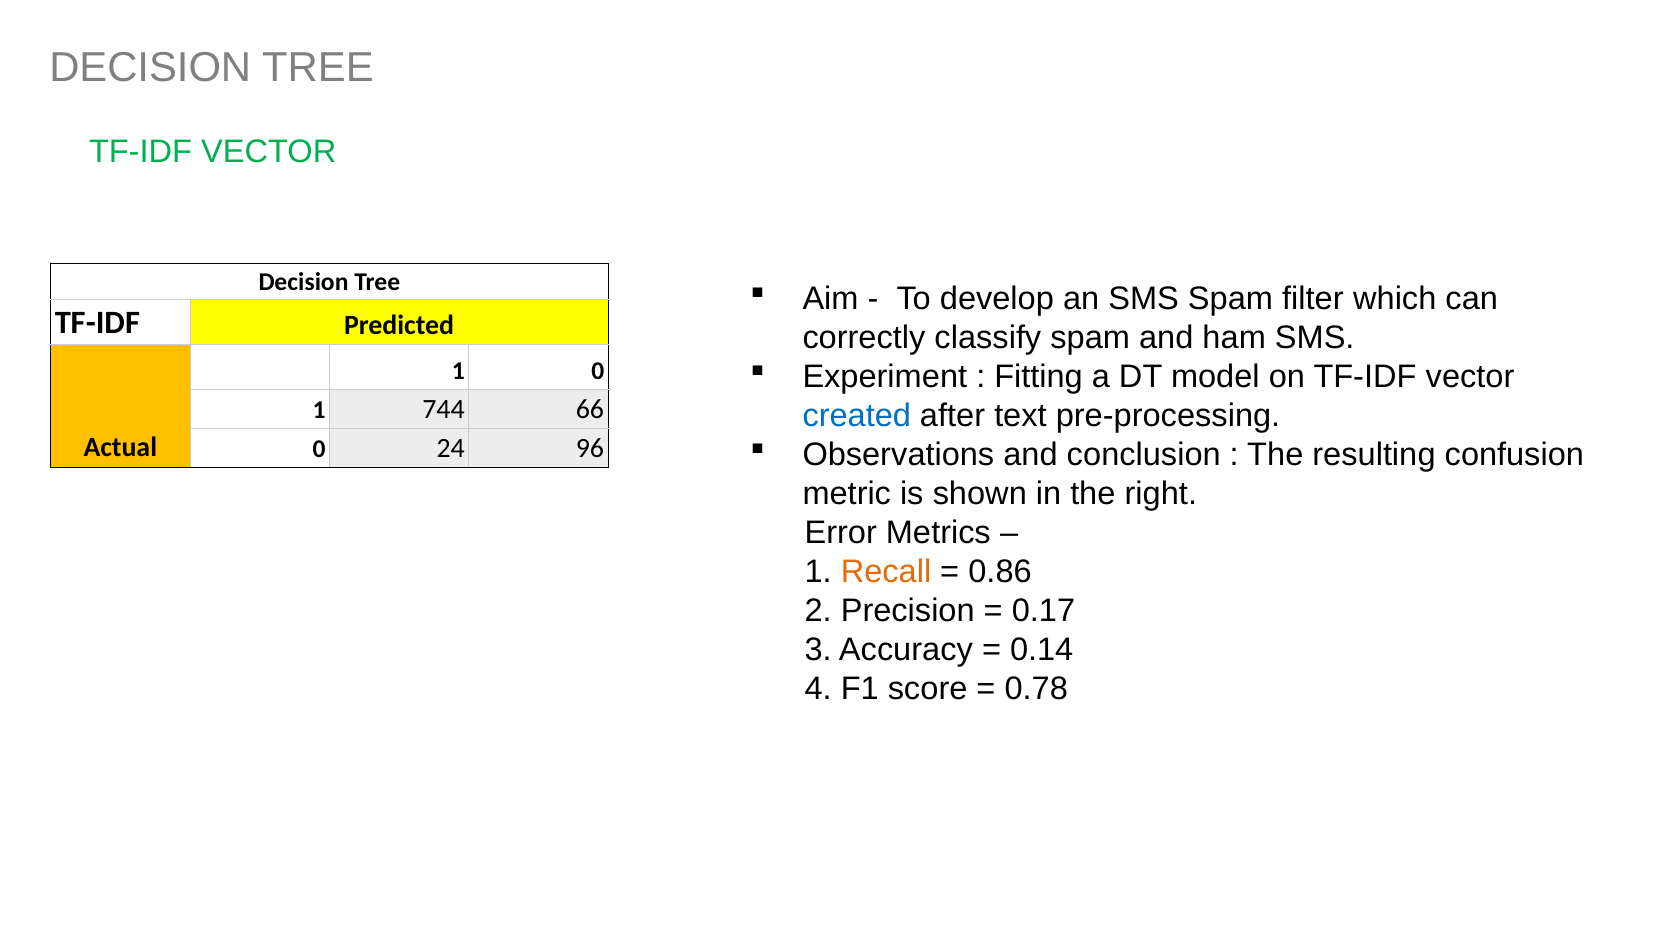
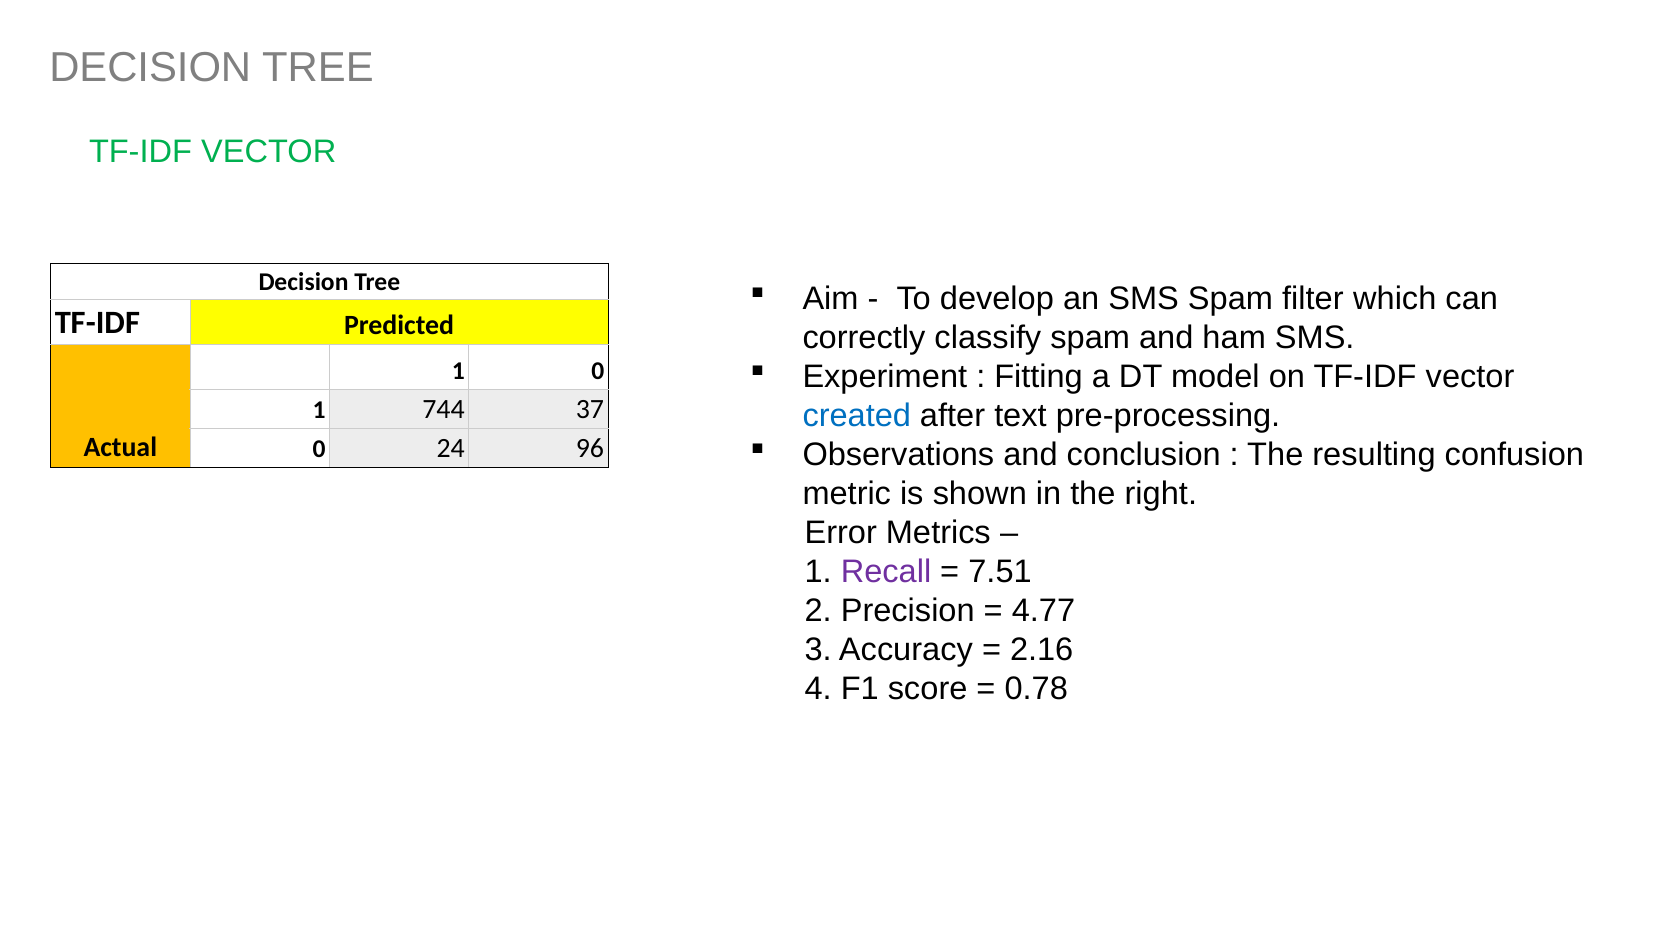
66: 66 -> 37
Recall colour: orange -> purple
0.86: 0.86 -> 7.51
0.17: 0.17 -> 4.77
0.14: 0.14 -> 2.16
